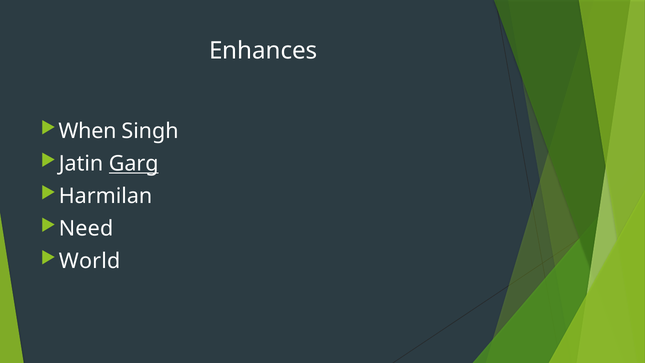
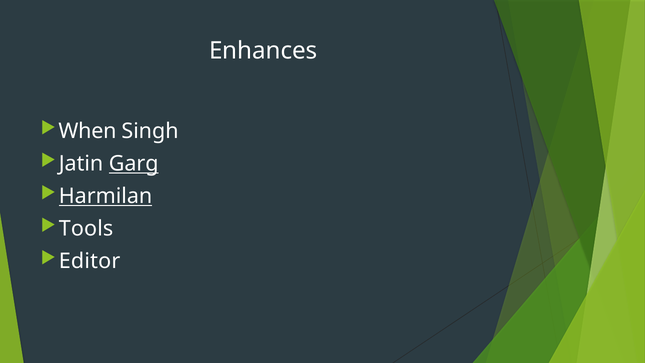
Harmilan underline: none -> present
Need: Need -> Tools
World: World -> Editor
